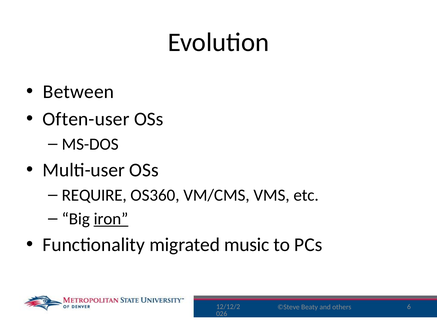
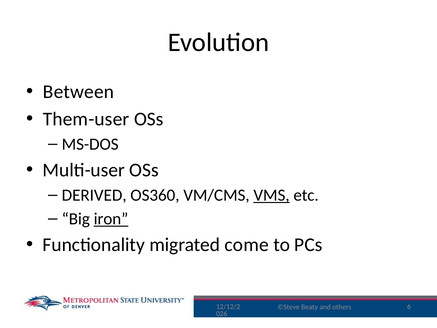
Often-user: Often-user -> Them-user
REQUIRE: REQUIRE -> DERIVED
VMS underline: none -> present
music: music -> come
